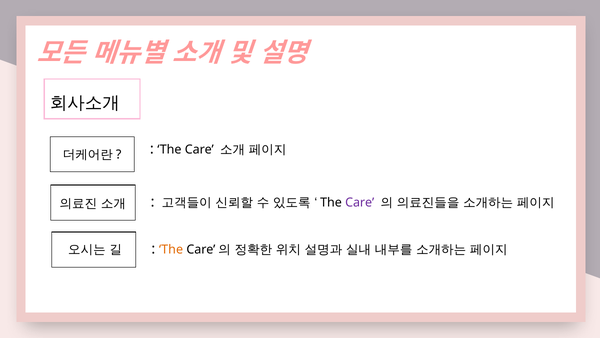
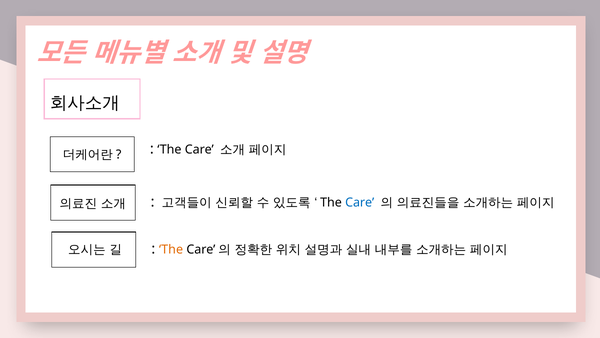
Care at (360, 202) colour: purple -> blue
